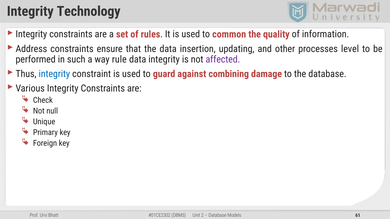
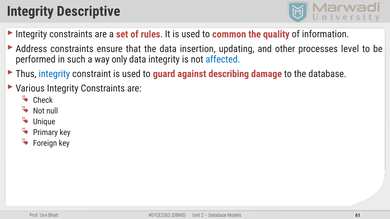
Technology: Technology -> Descriptive
rule: rule -> only
affected colour: purple -> blue
combining: combining -> describing
